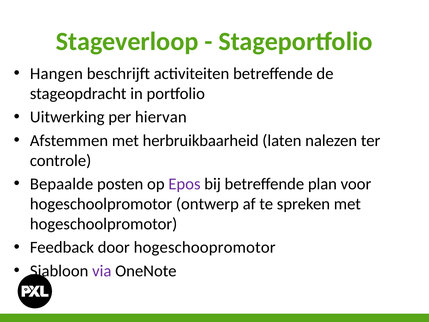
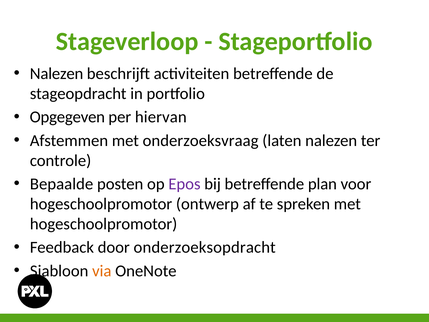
Hangen at (56, 74): Hangen -> Nalezen
Uitwerking: Uitwerking -> Opgegeven
herbruikbaarheid: herbruikbaarheid -> onderzoeksvraag
hogeschoopromotor: hogeschoopromotor -> onderzoeksopdracht
via colour: purple -> orange
